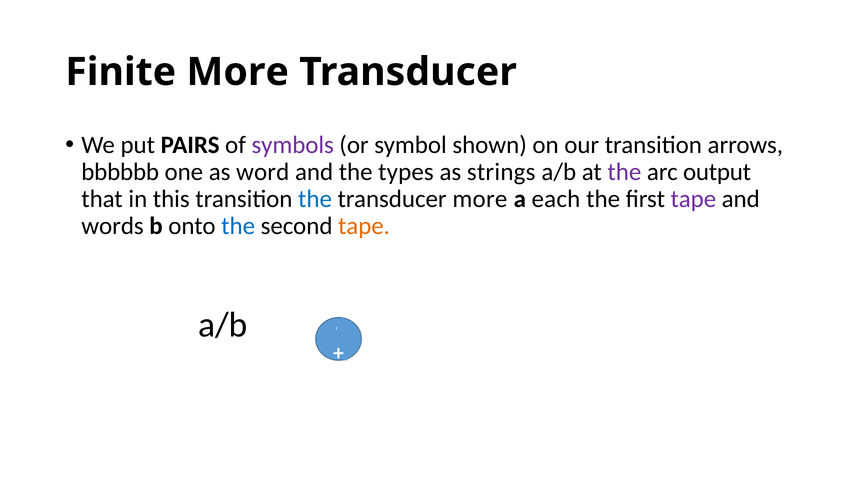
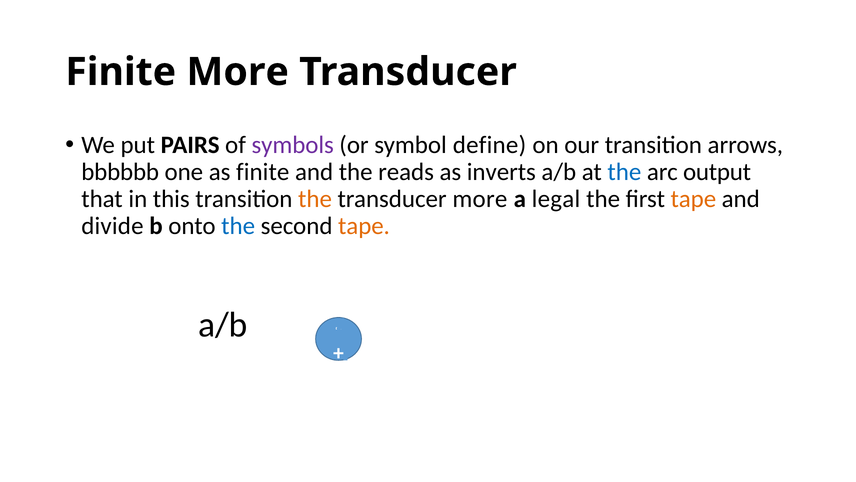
shown: shown -> define
as word: word -> finite
types: types -> reads
strings: strings -> inverts
the at (624, 172) colour: purple -> blue
the at (315, 199) colour: blue -> orange
each: each -> legal
tape at (693, 199) colour: purple -> orange
words: words -> divide
